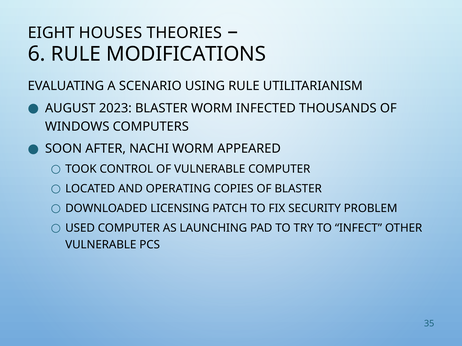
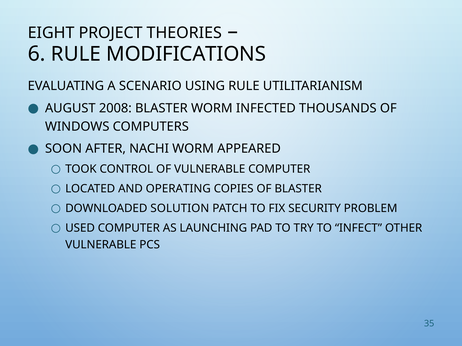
HOUSES: HOUSES -> PROJECT
2023: 2023 -> 2008
LICENSING: LICENSING -> SOLUTION
